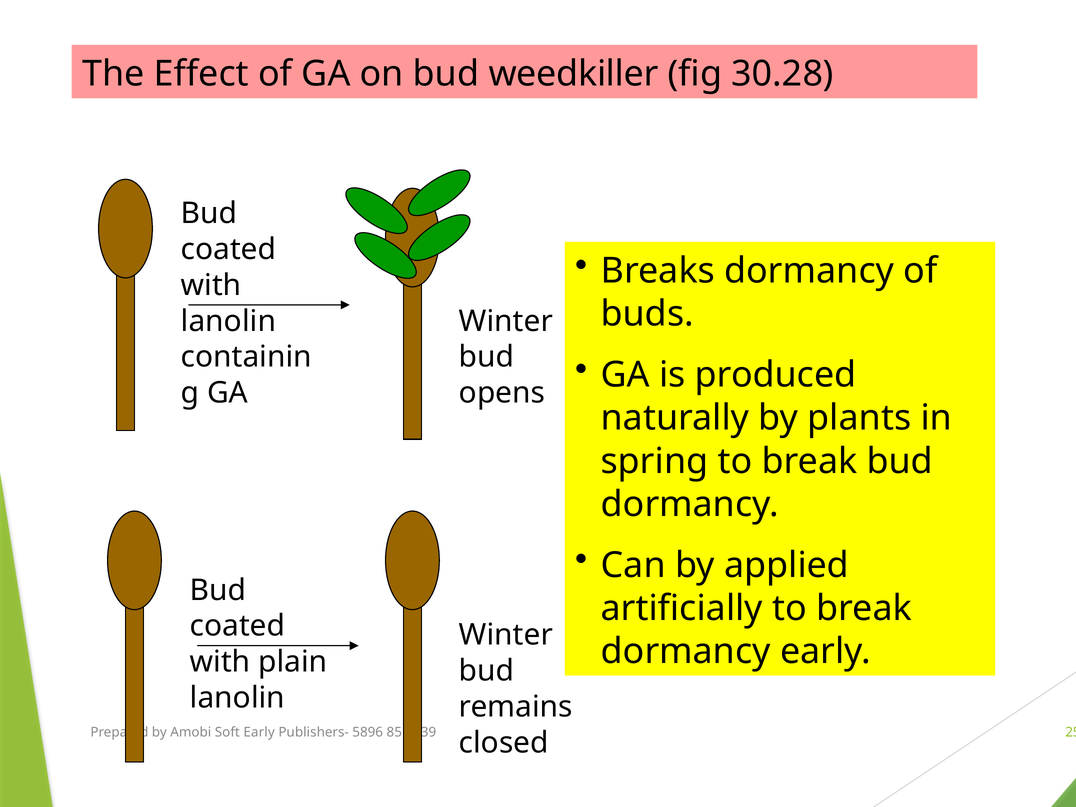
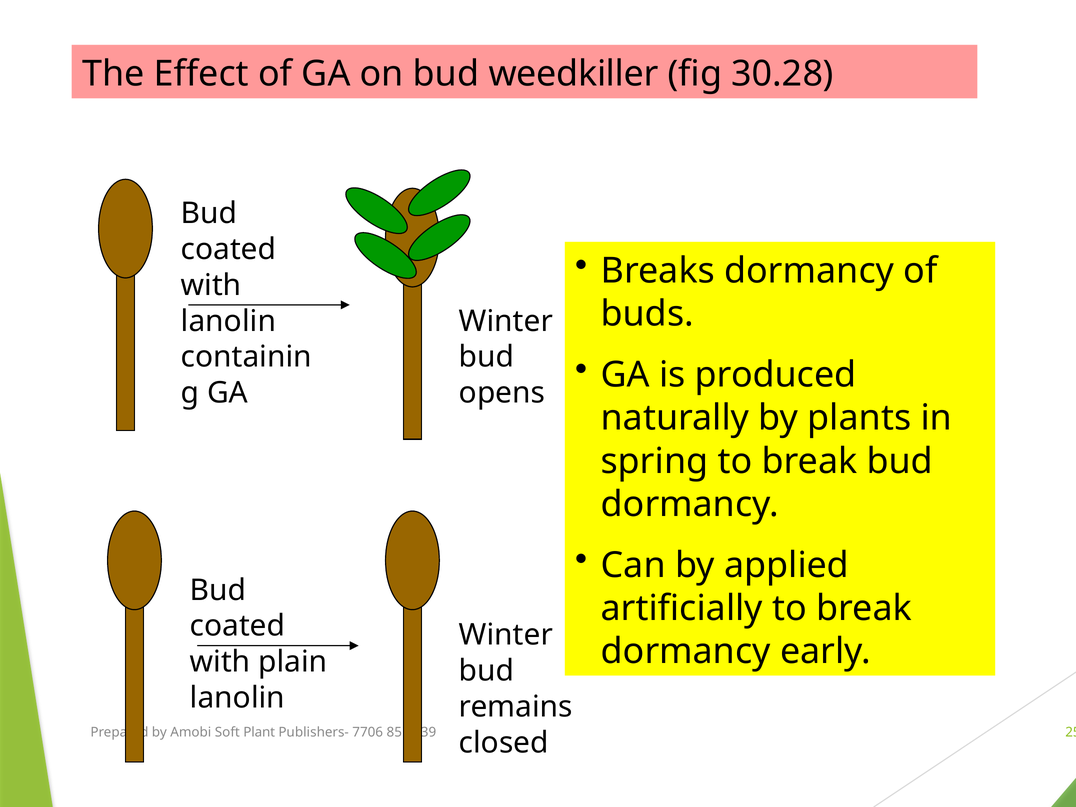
Soft Early: Early -> Plant
5896: 5896 -> 7706
